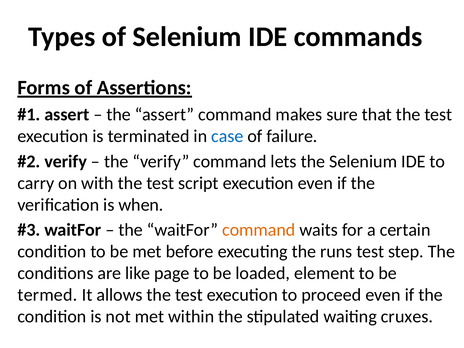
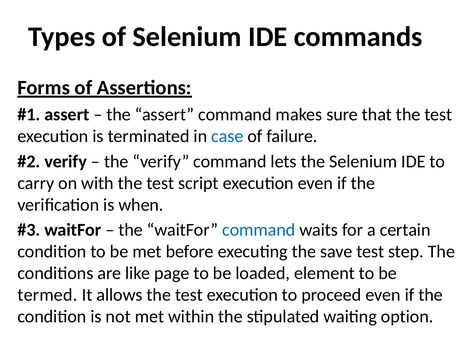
command at (259, 230) colour: orange -> blue
runs: runs -> save
cruxes: cruxes -> option
